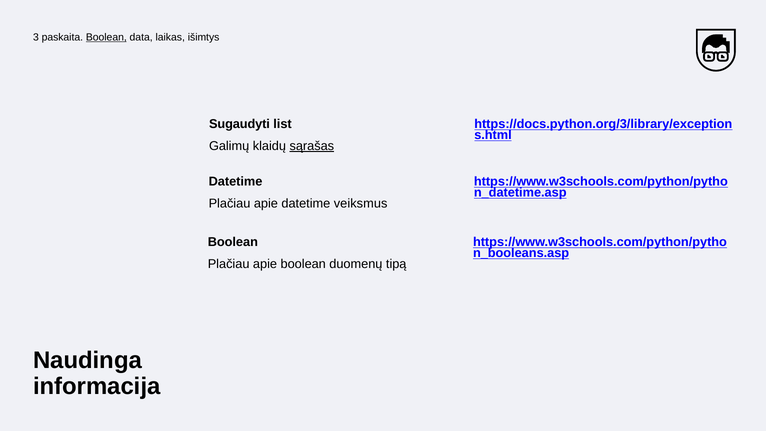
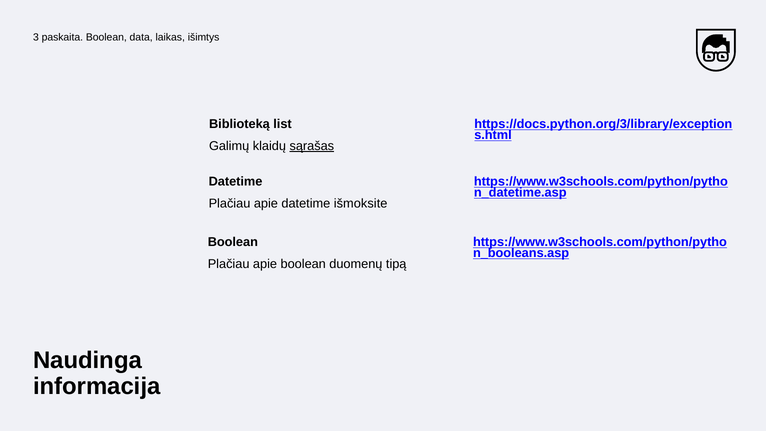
Boolean at (106, 37) underline: present -> none
Sugaudyti: Sugaudyti -> Biblioteką
veiksmus: veiksmus -> išmoksite
